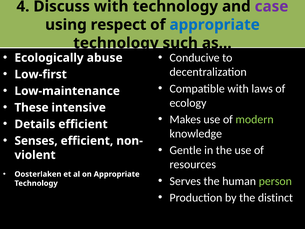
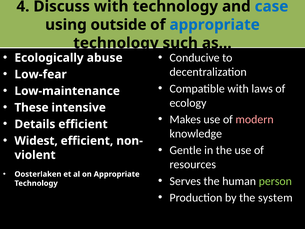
case colour: purple -> blue
respect: respect -> outside
Low-first: Low-first -> Low-fear
modern colour: light green -> pink
Senses: Senses -> Widest
distinct: distinct -> system
